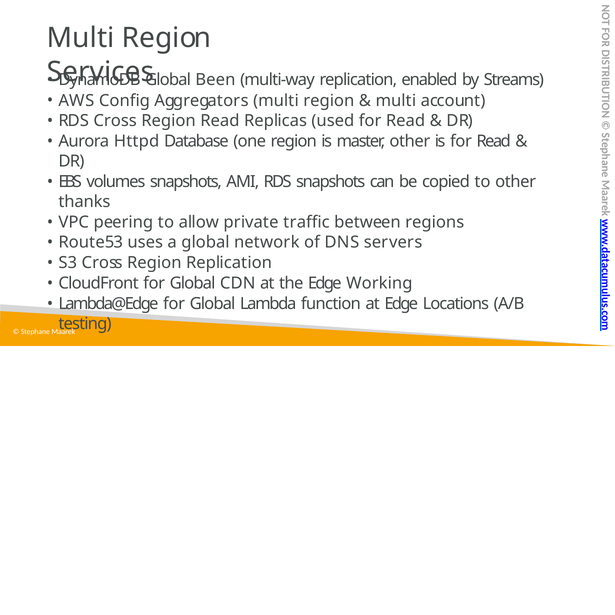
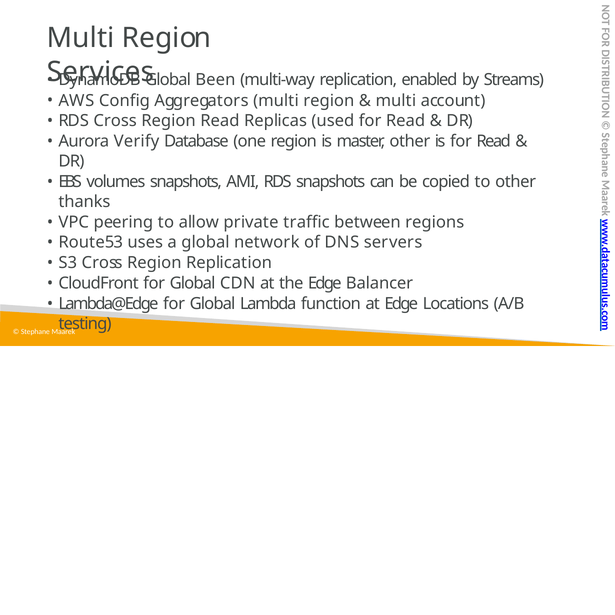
Httpd: Httpd -> Verify
Working: Working -> Balancer
